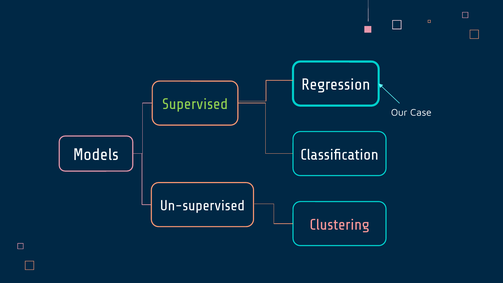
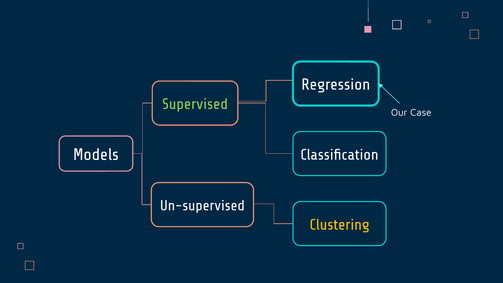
Clustering colour: pink -> yellow
